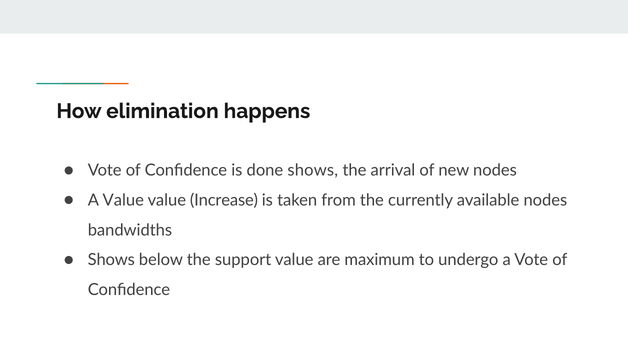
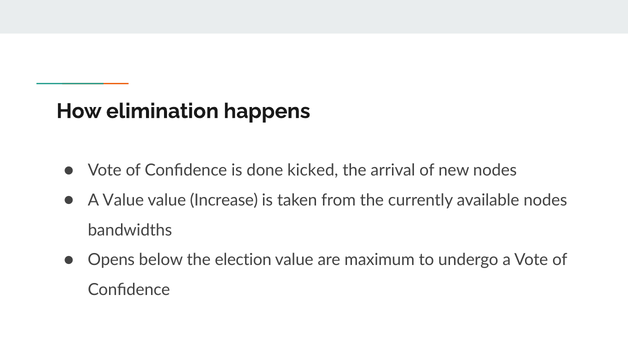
done shows: shows -> kicked
Shows at (111, 259): Shows -> Opens
support: support -> election
